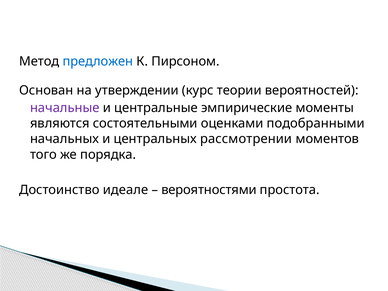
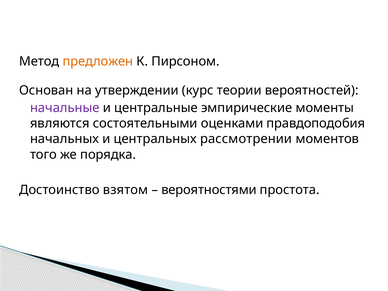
предложен colour: blue -> orange
подобранными: подобранными -> правдоподобия
идеале: идеале -> взятом
